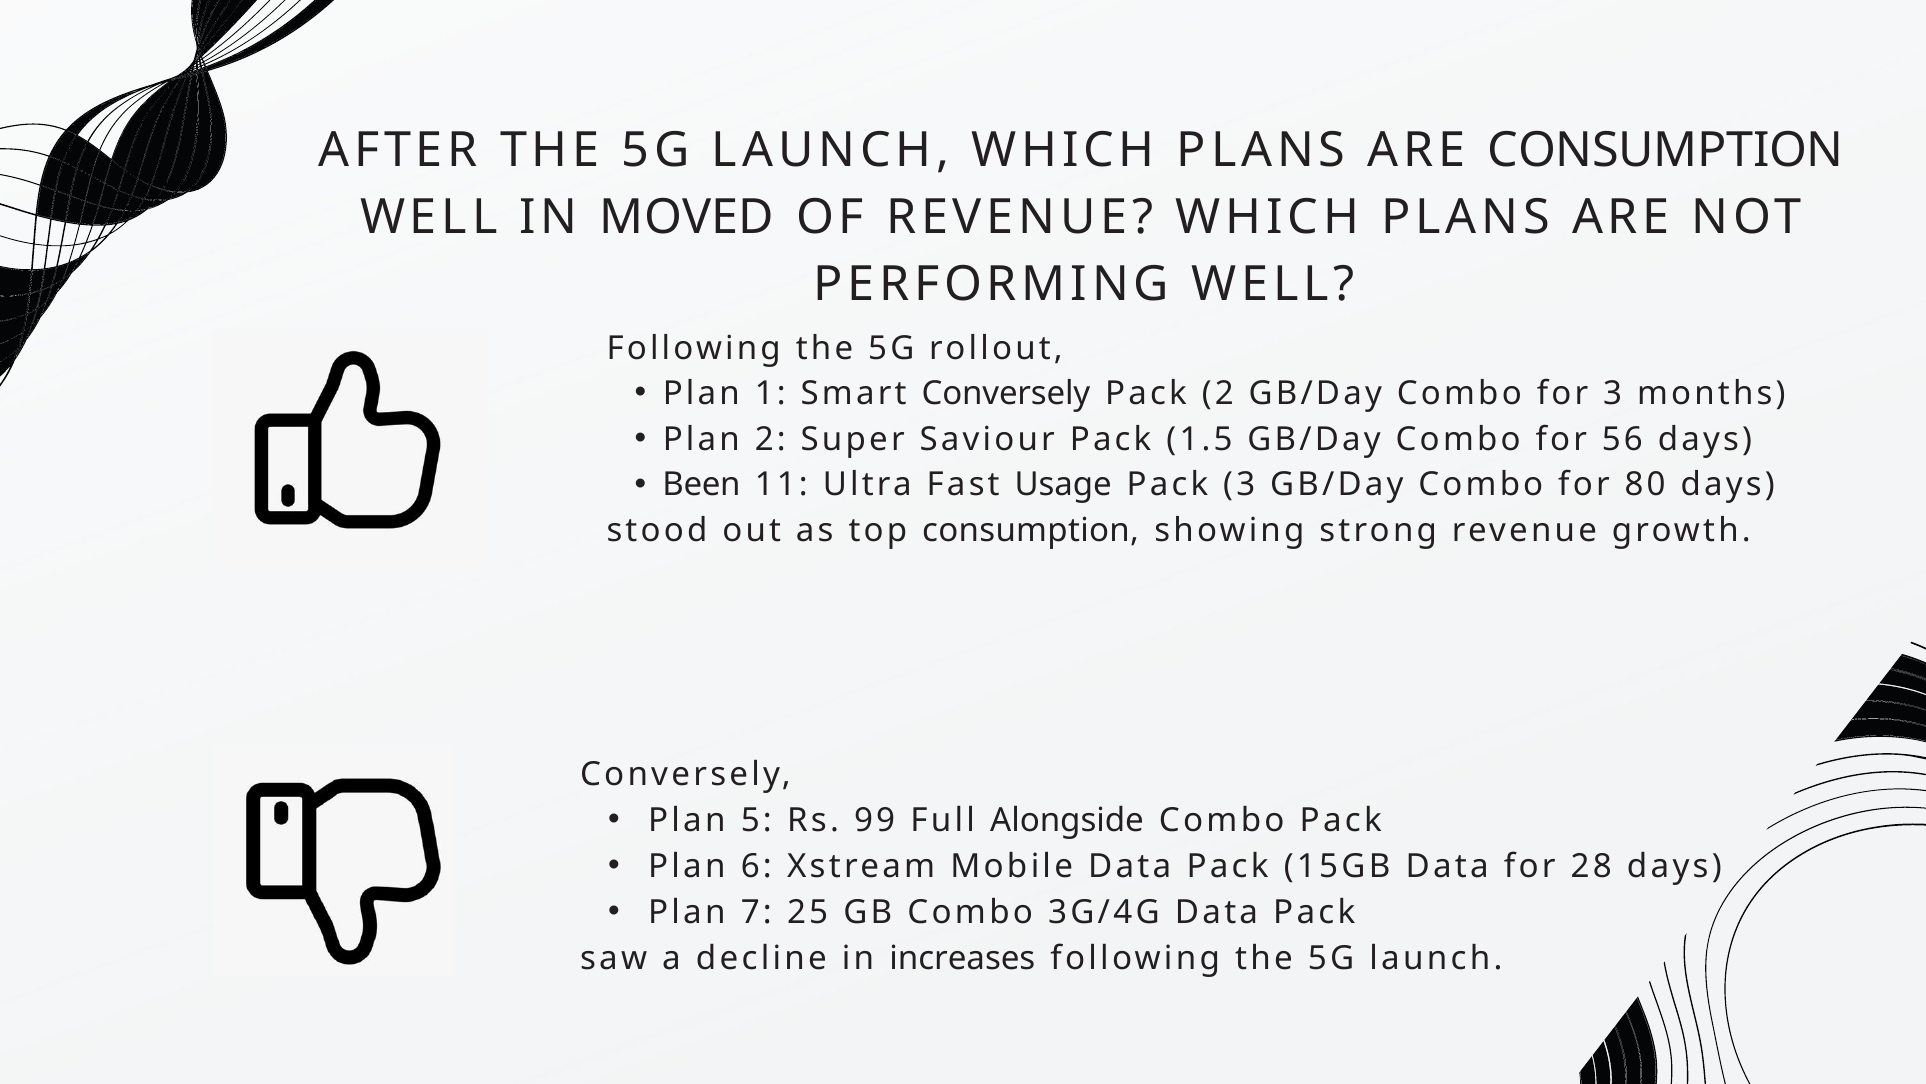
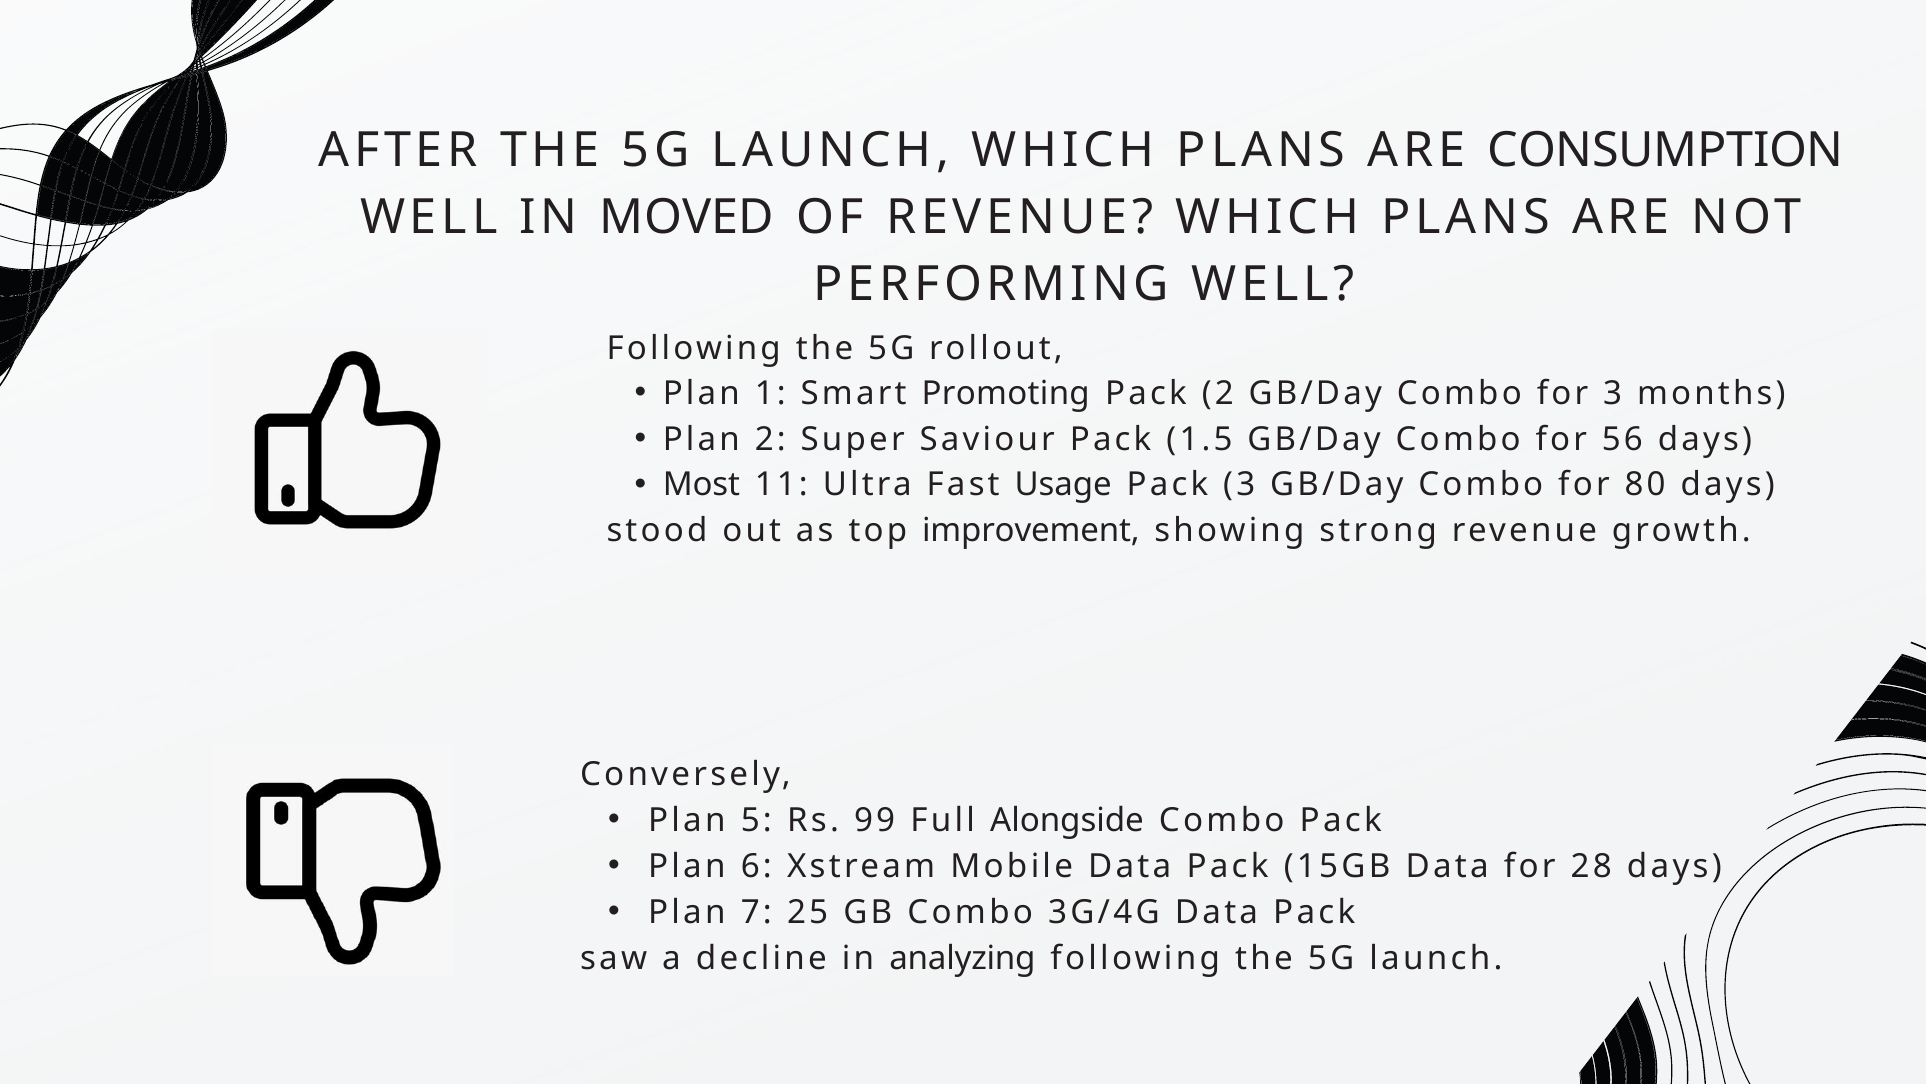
Smart Conversely: Conversely -> Promoting
Been: Been -> Most
top consumption: consumption -> improvement
increases: increases -> analyzing
